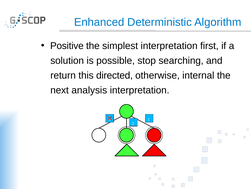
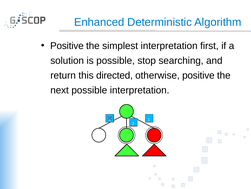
otherwise internal: internal -> positive
next analysis: analysis -> possible
